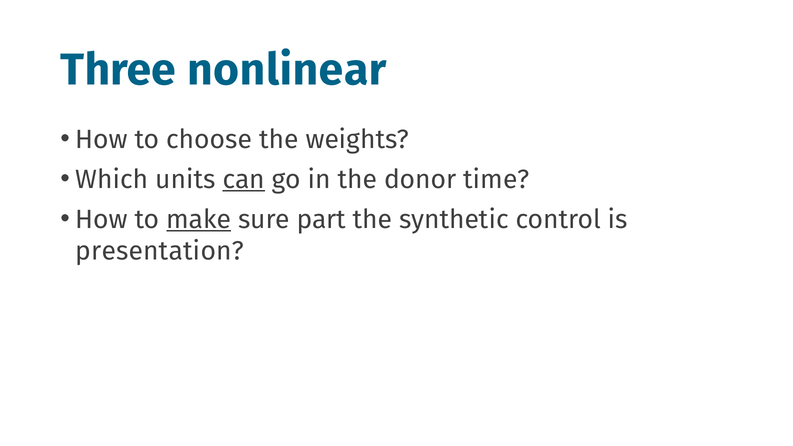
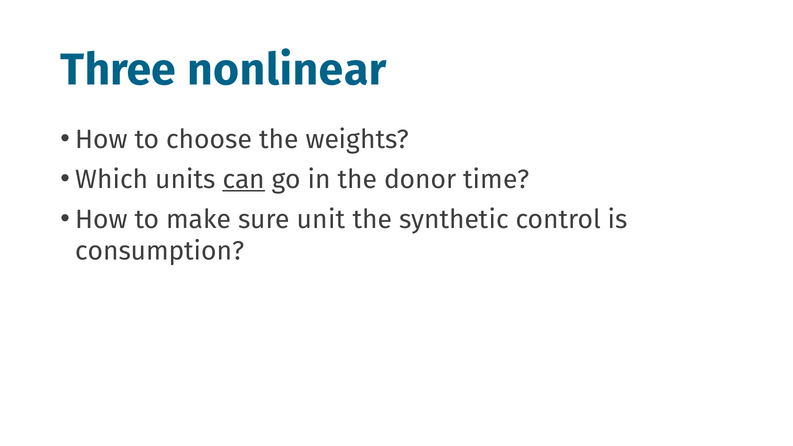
make underline: present -> none
part: part -> unit
presentation: presentation -> consumption
